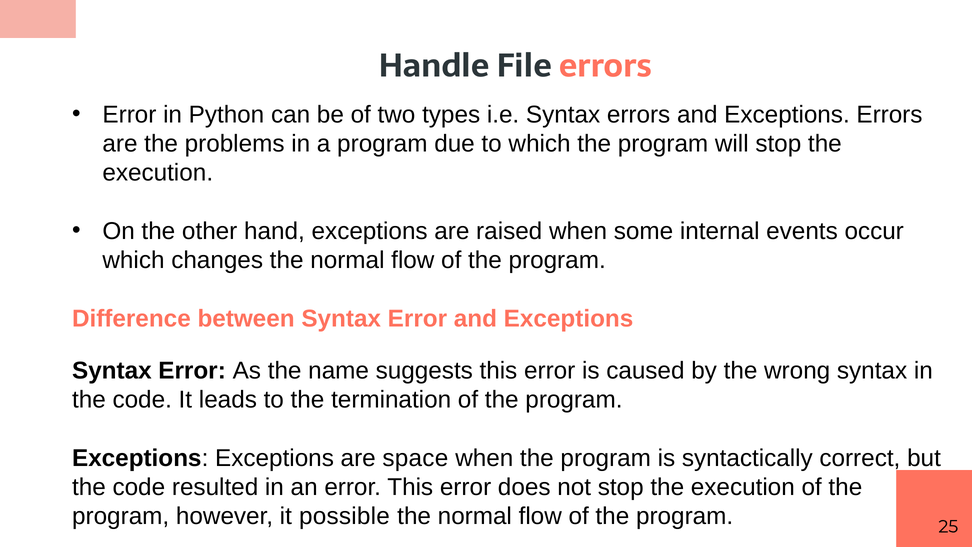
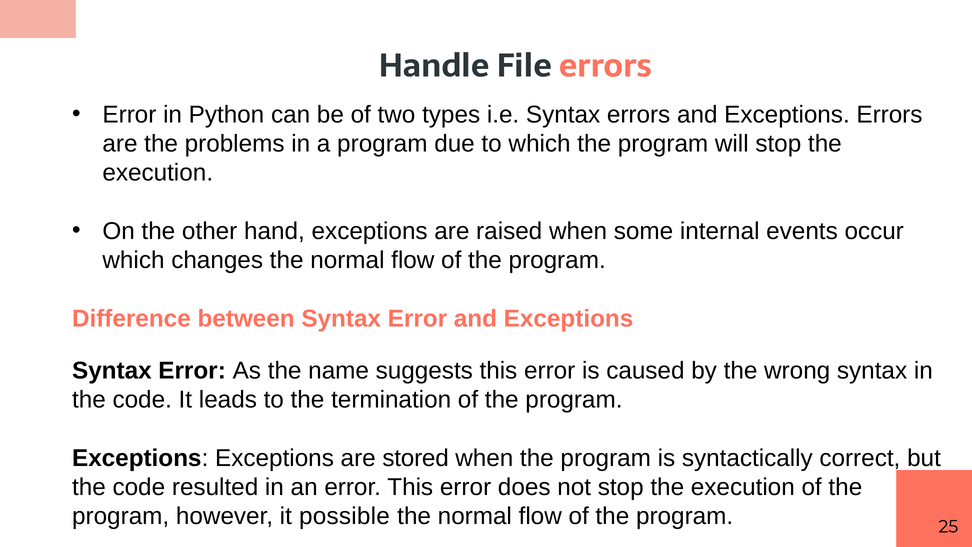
space: space -> stored
